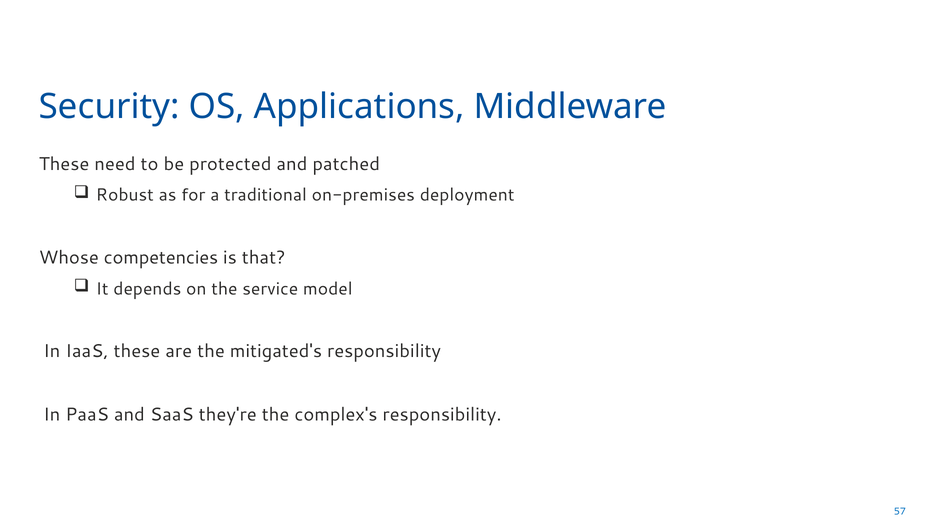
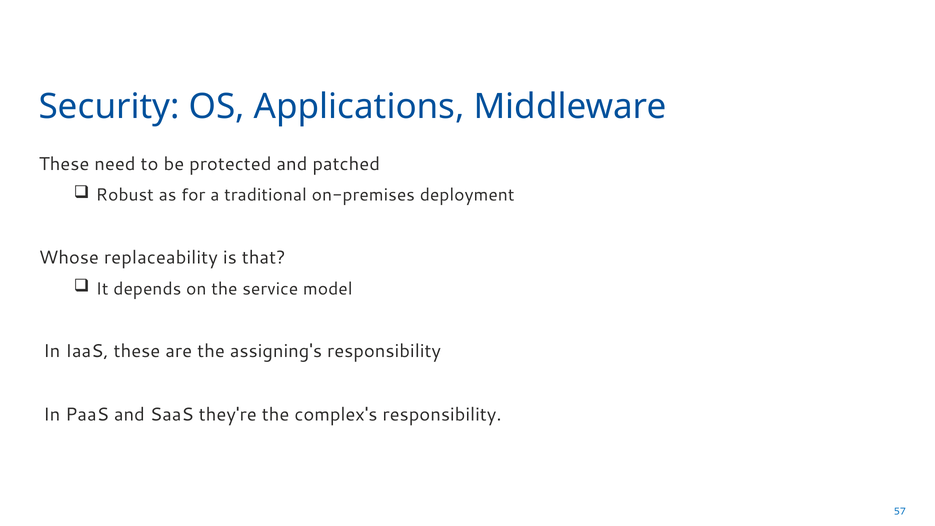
competencies: competencies -> replaceability
mitigated's: mitigated's -> assigning's
